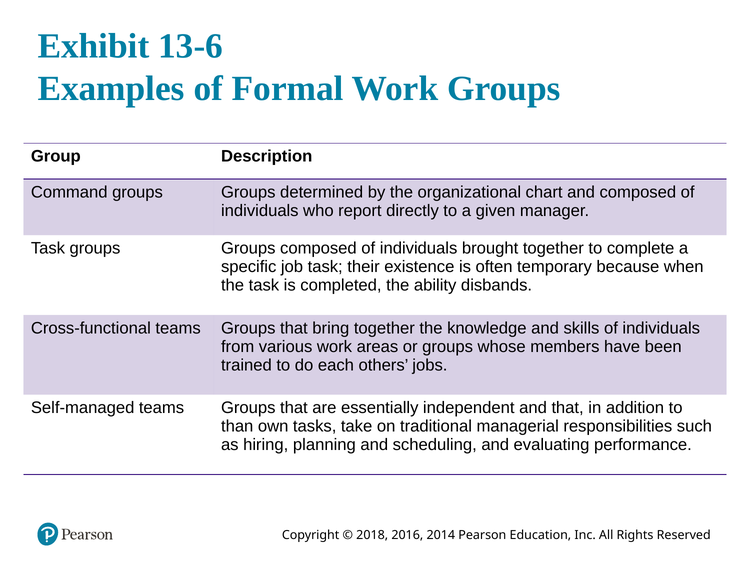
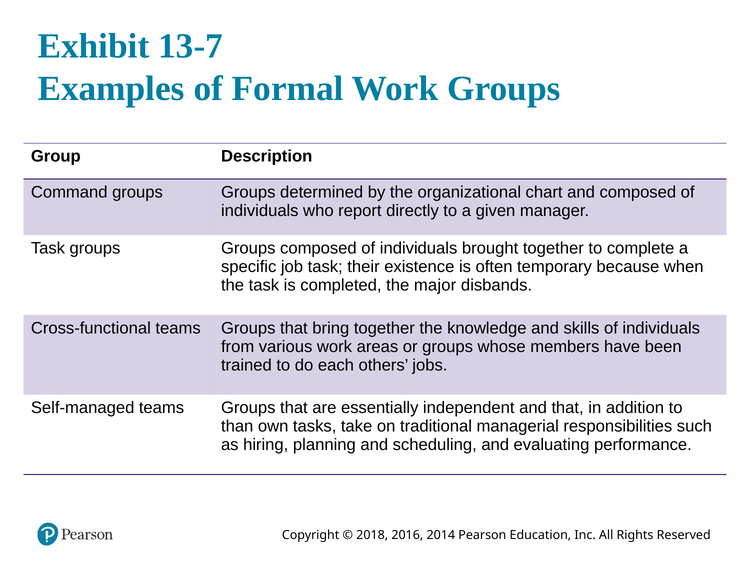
13-6: 13-6 -> 13-7
ability: ability -> major
